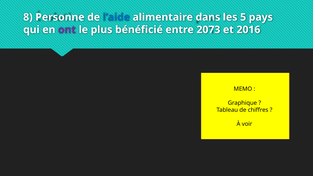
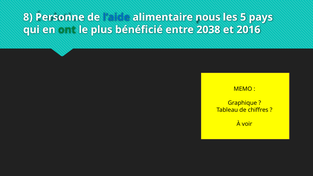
dans: dans -> nous
ont colour: purple -> green
2073: 2073 -> 2038
